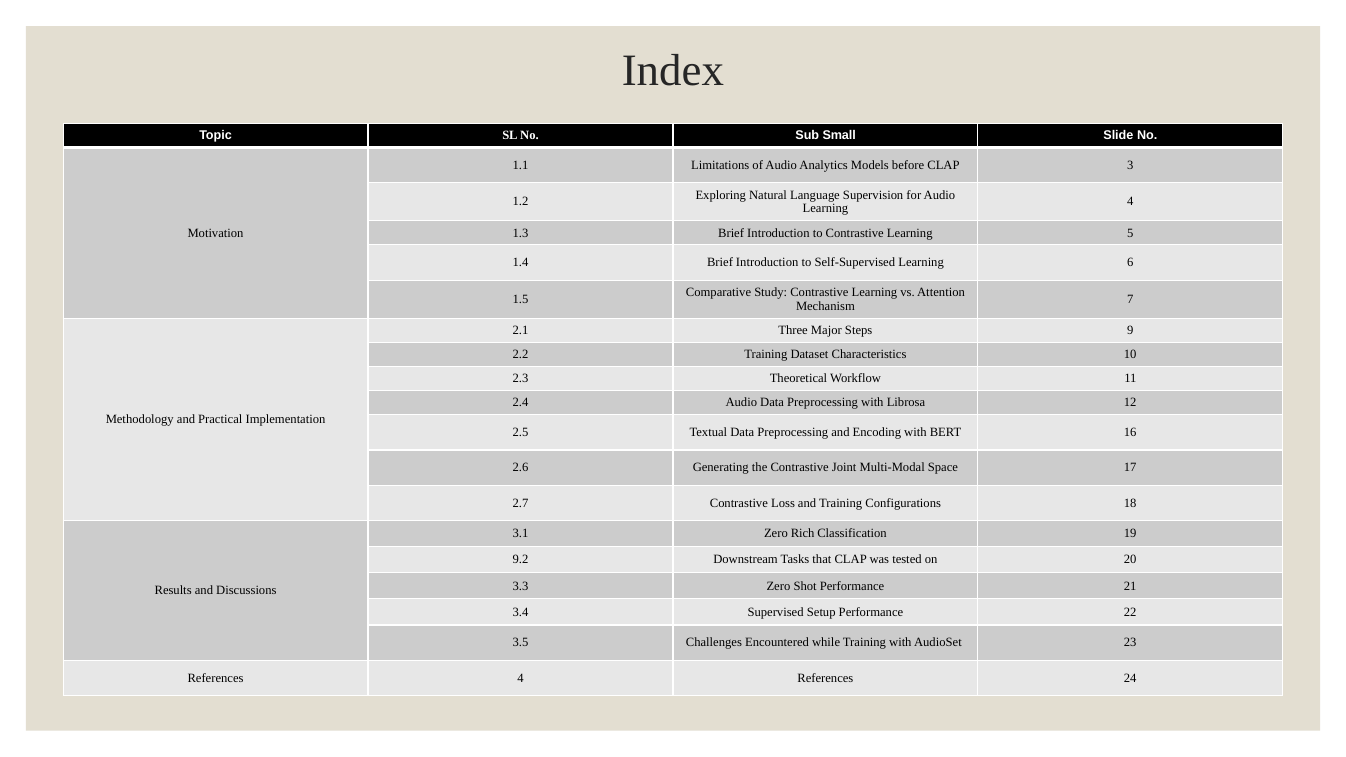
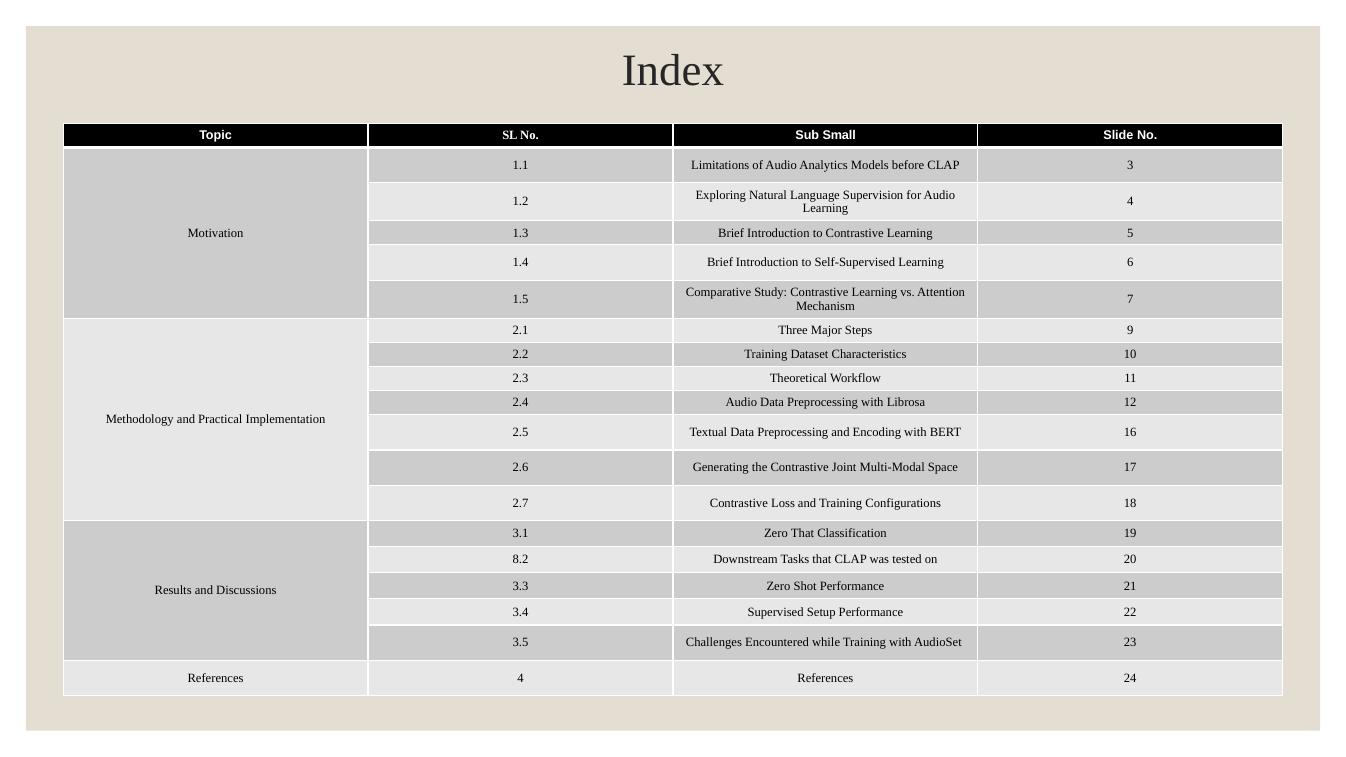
Zero Rich: Rich -> That
9.2: 9.2 -> 8.2
